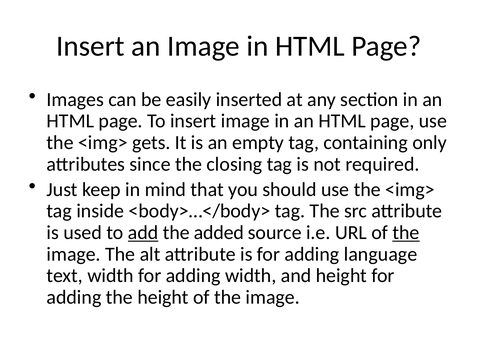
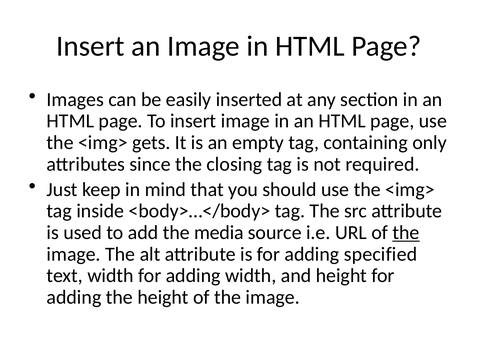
add underline: present -> none
added: added -> media
language: language -> specified
